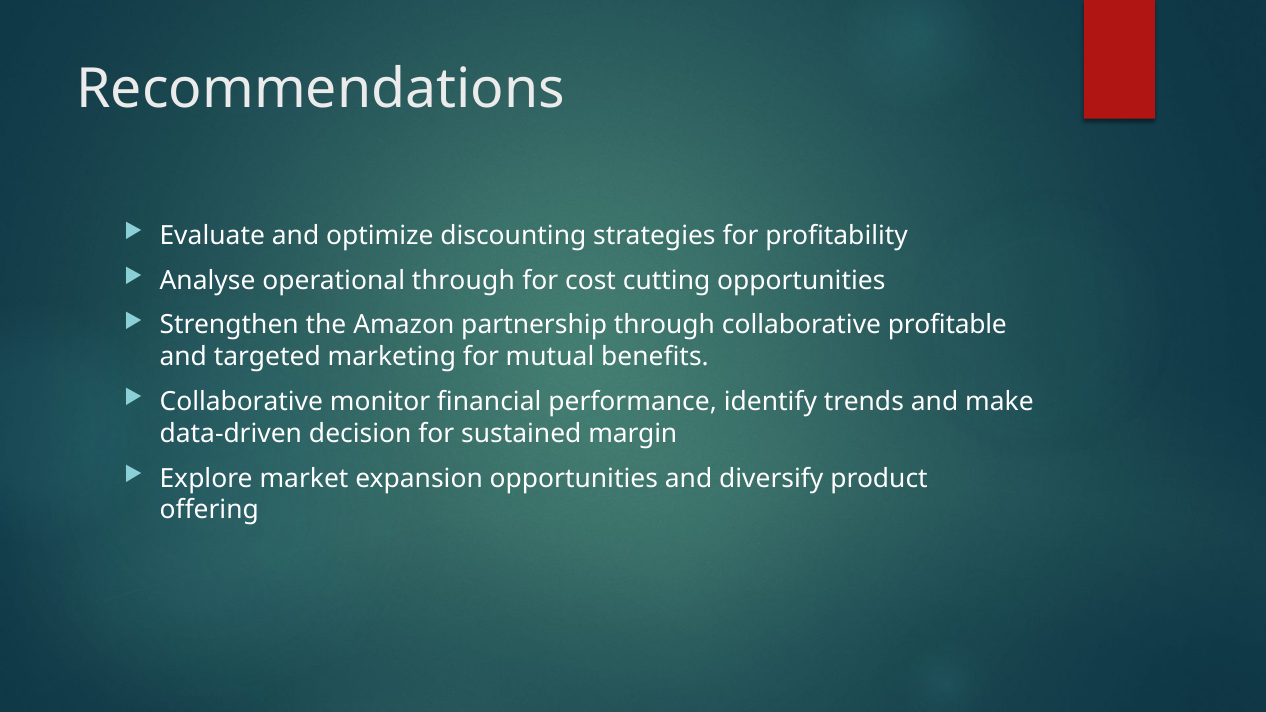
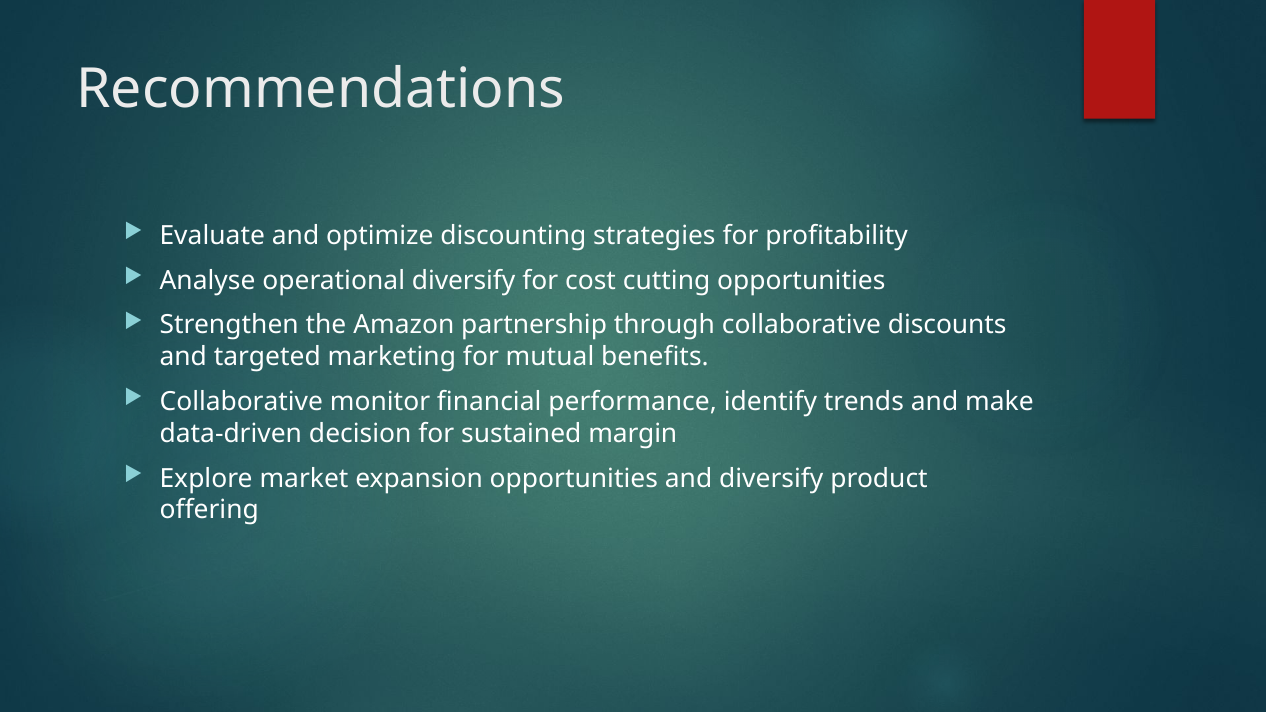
operational through: through -> diversify
profitable: profitable -> discounts
